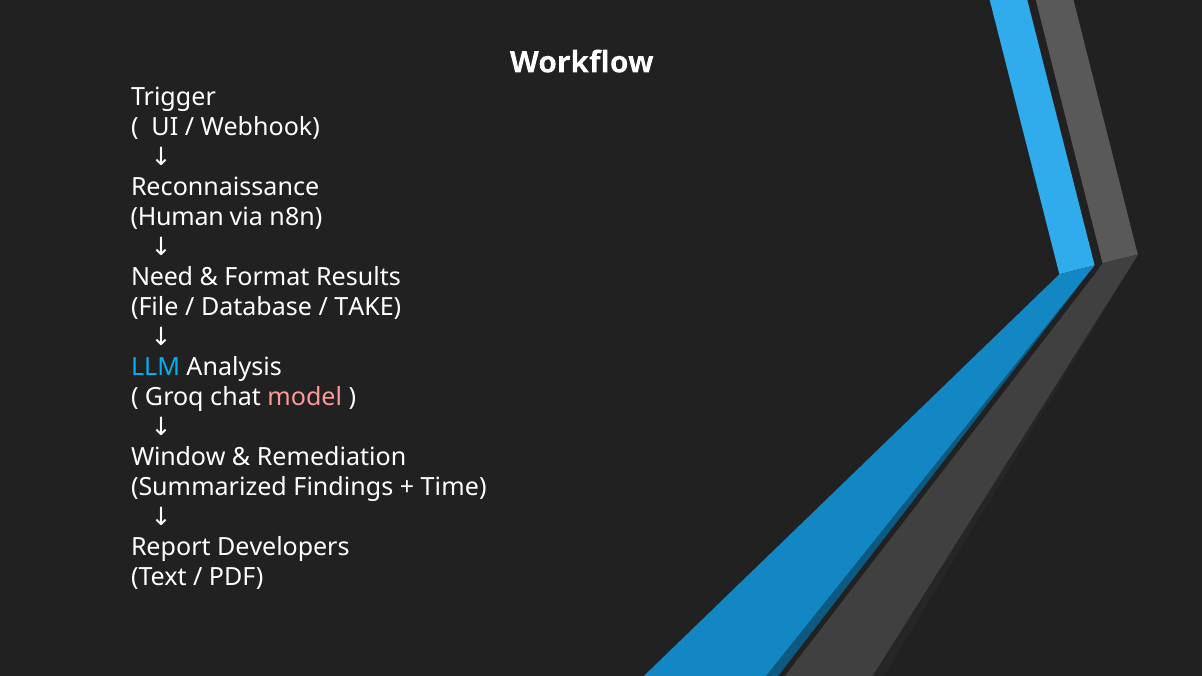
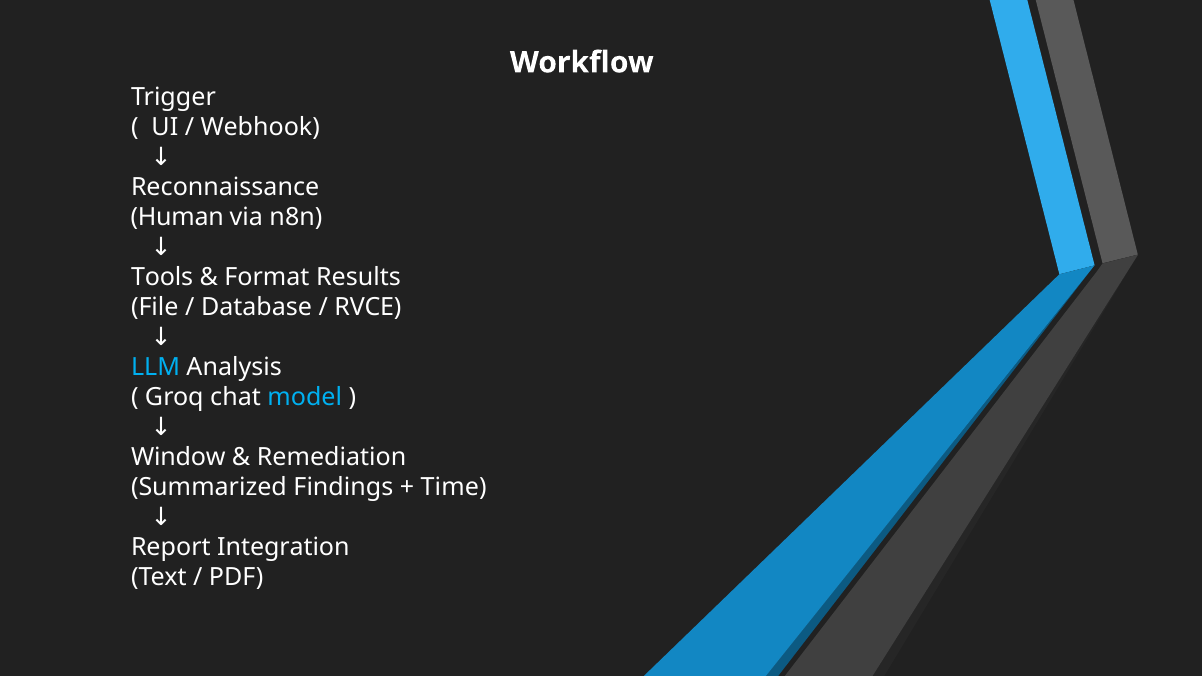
Need: Need -> Tools
TAKE: TAKE -> RVCE
model colour: pink -> light blue
Developers: Developers -> Integration
